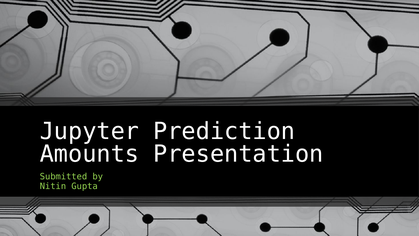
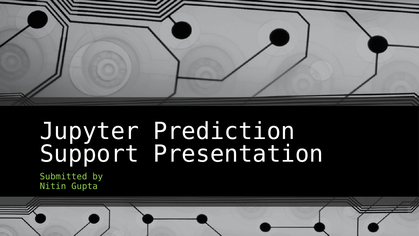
Amounts: Amounts -> Support
